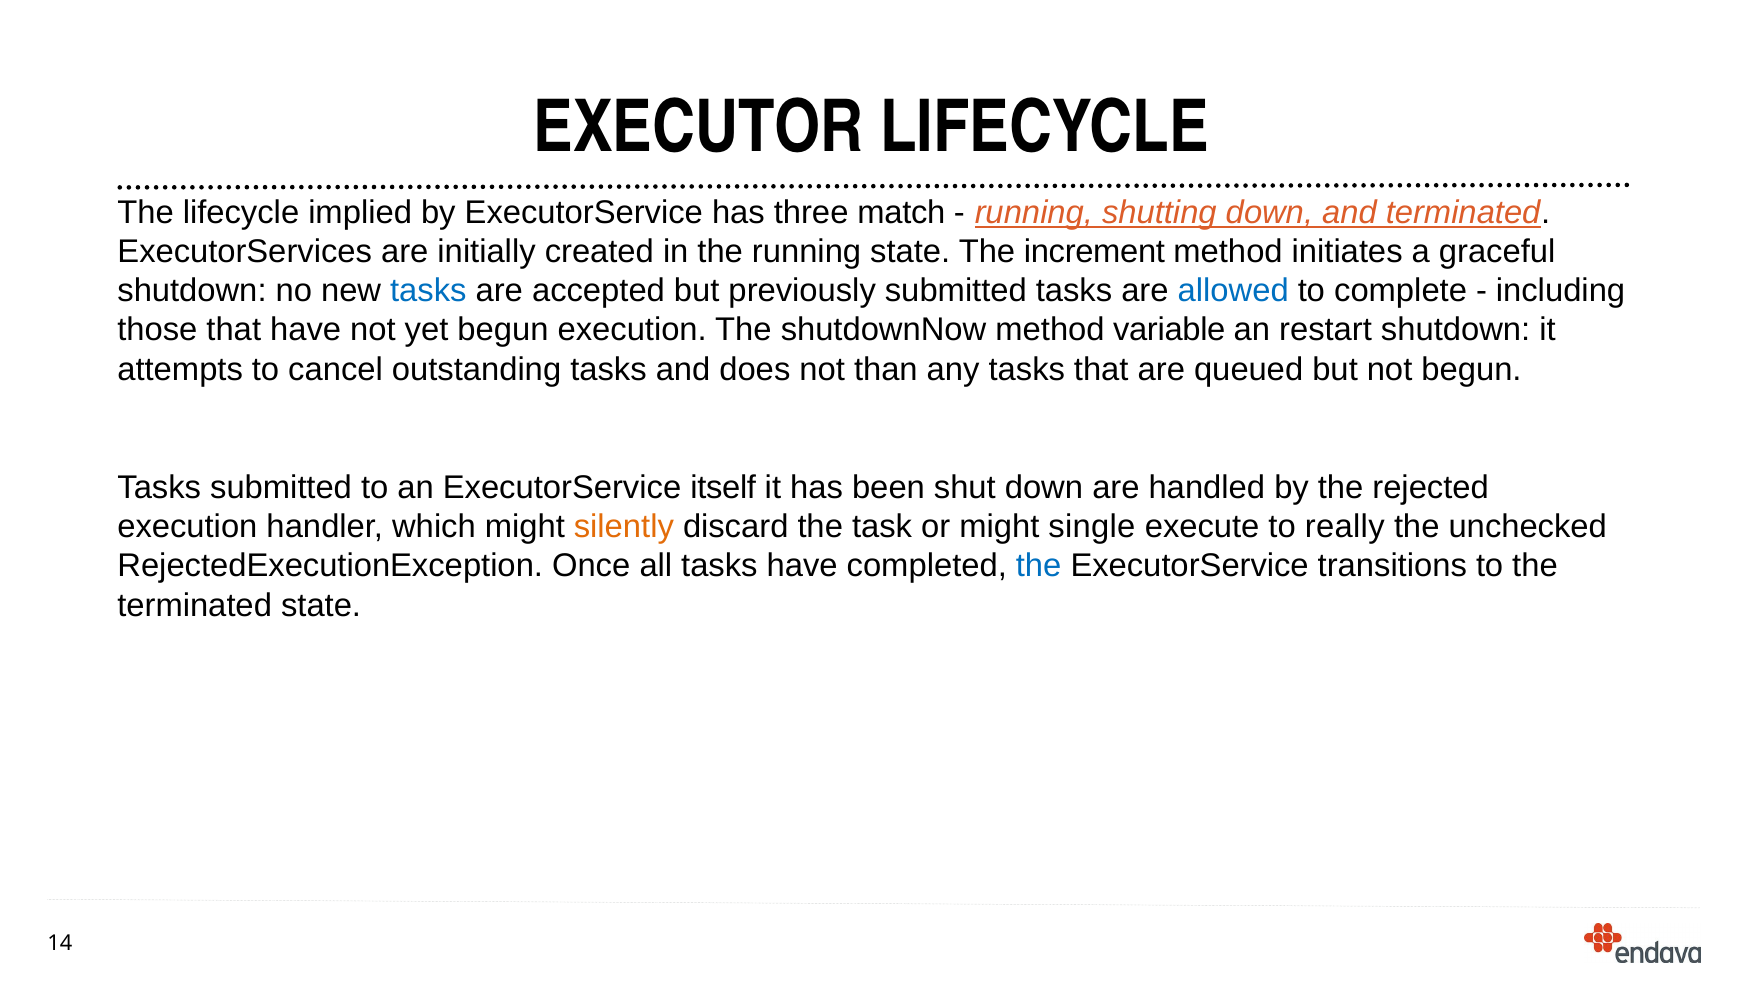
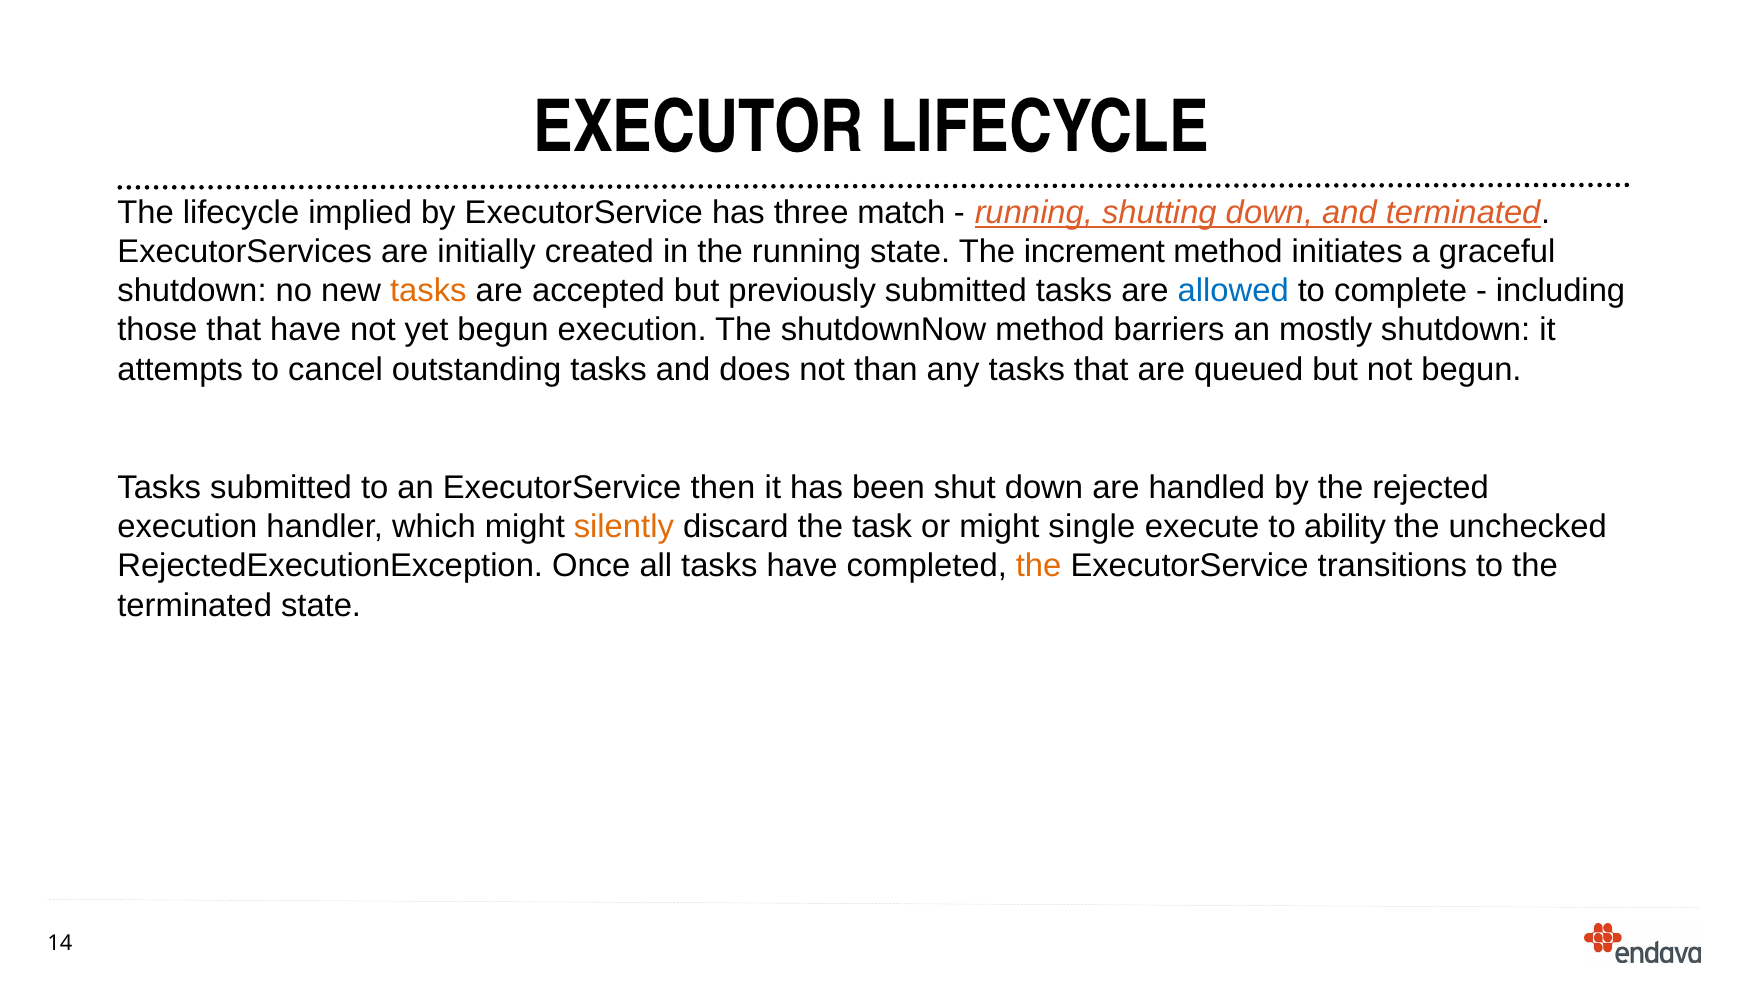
tasks at (428, 291) colour: blue -> orange
variable: variable -> barriers
restart: restart -> mostly
itself: itself -> then
really: really -> ability
the at (1039, 566) colour: blue -> orange
